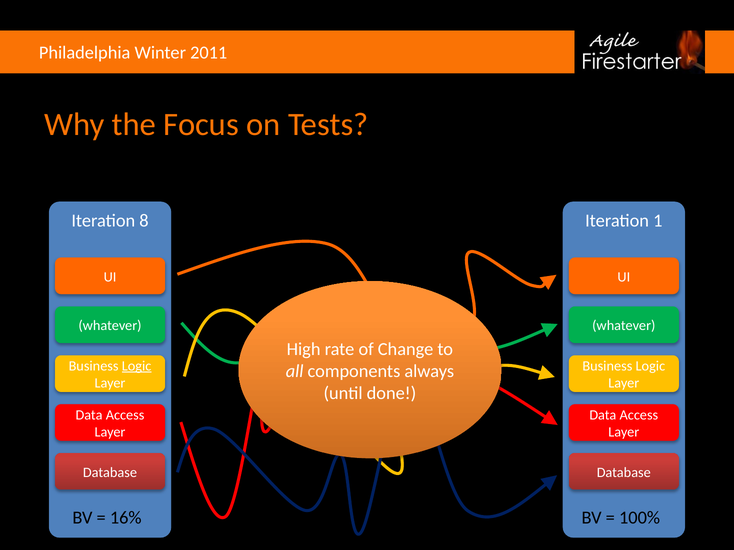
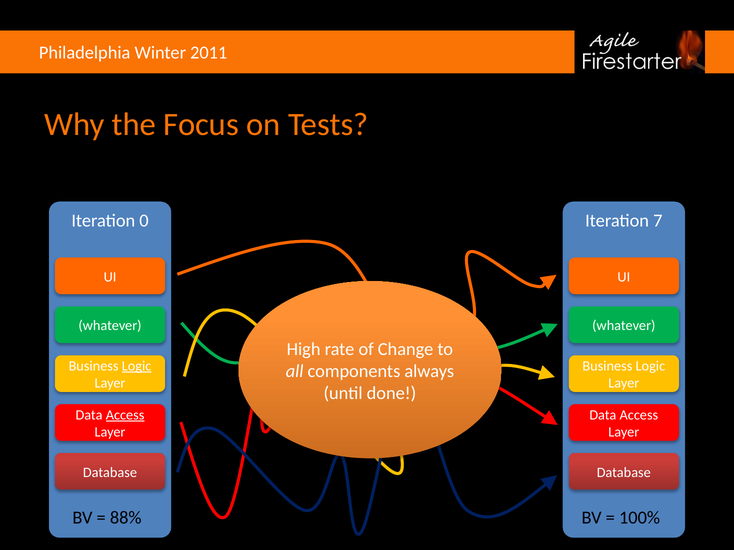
8: 8 -> 0
1: 1 -> 7
Access at (125, 415) underline: none -> present
16%: 16% -> 88%
